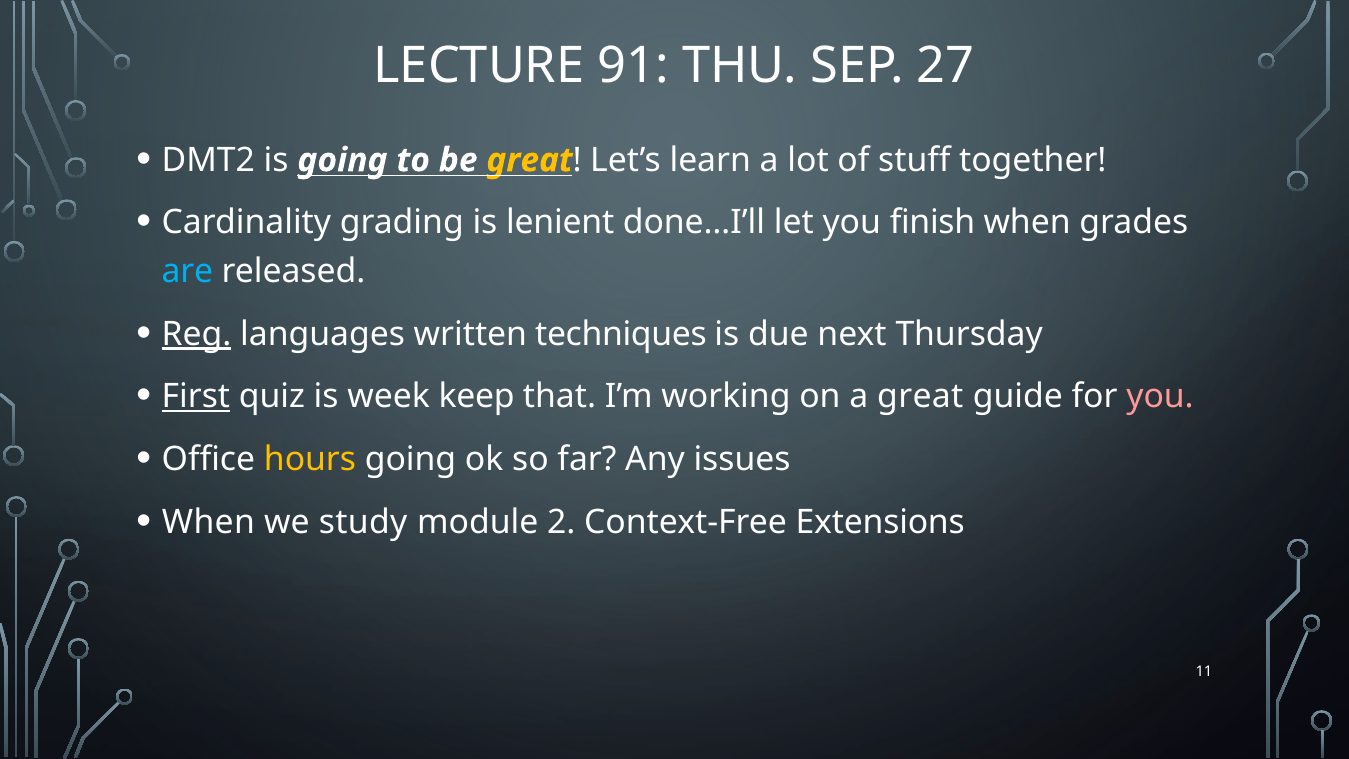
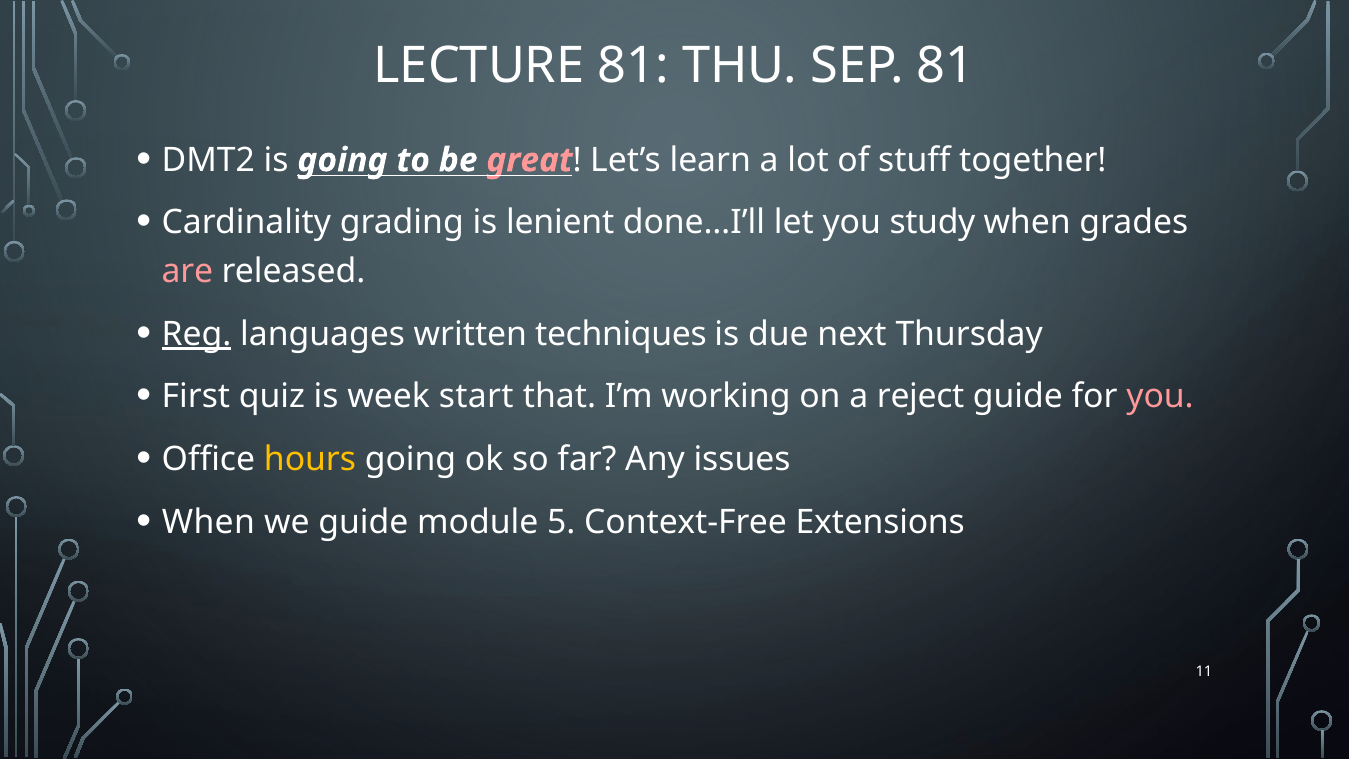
LECTURE 91: 91 -> 81
SEP 27: 27 -> 81
great at (529, 160) colour: yellow -> pink
finish: finish -> study
are colour: light blue -> pink
First underline: present -> none
keep: keep -> start
a great: great -> reject
we study: study -> guide
2: 2 -> 5
